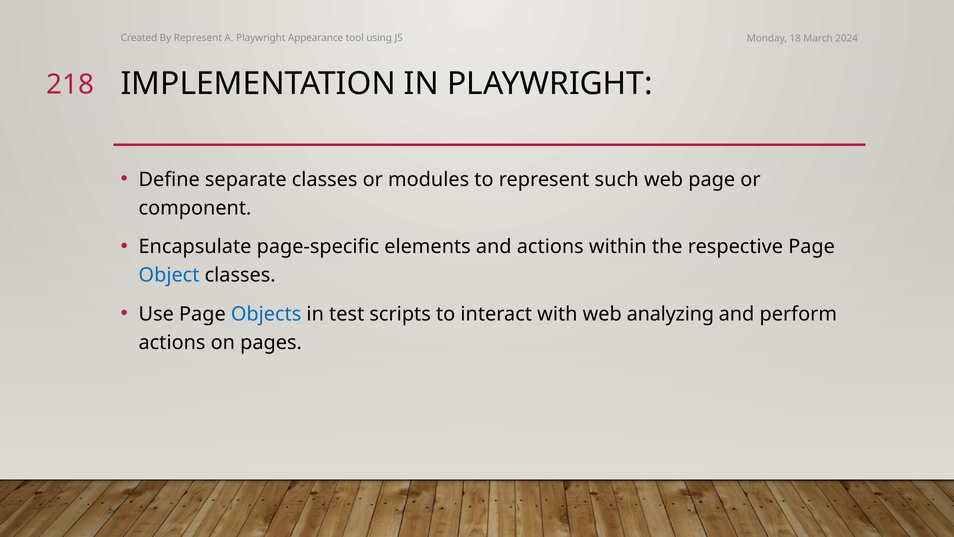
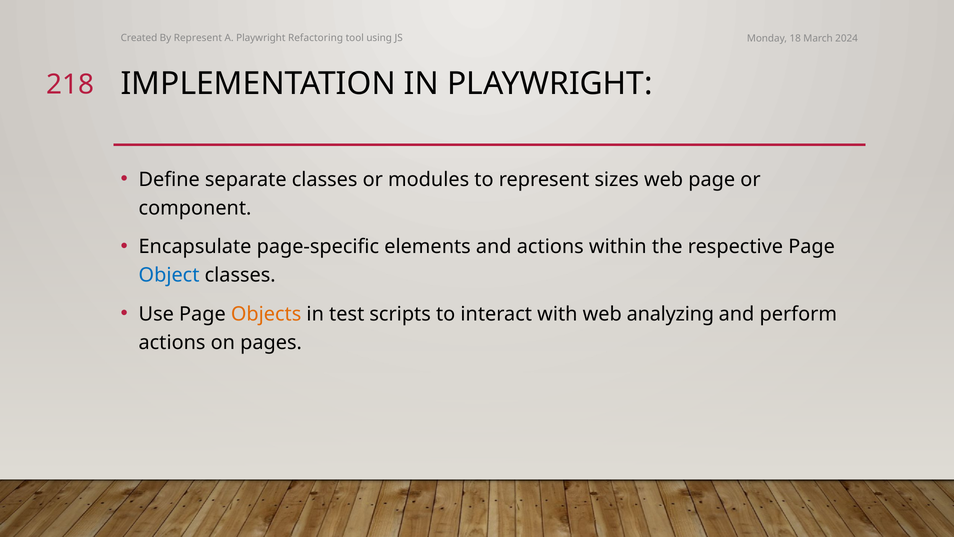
Appearance: Appearance -> Refactoring
such: such -> sizes
Objects colour: blue -> orange
